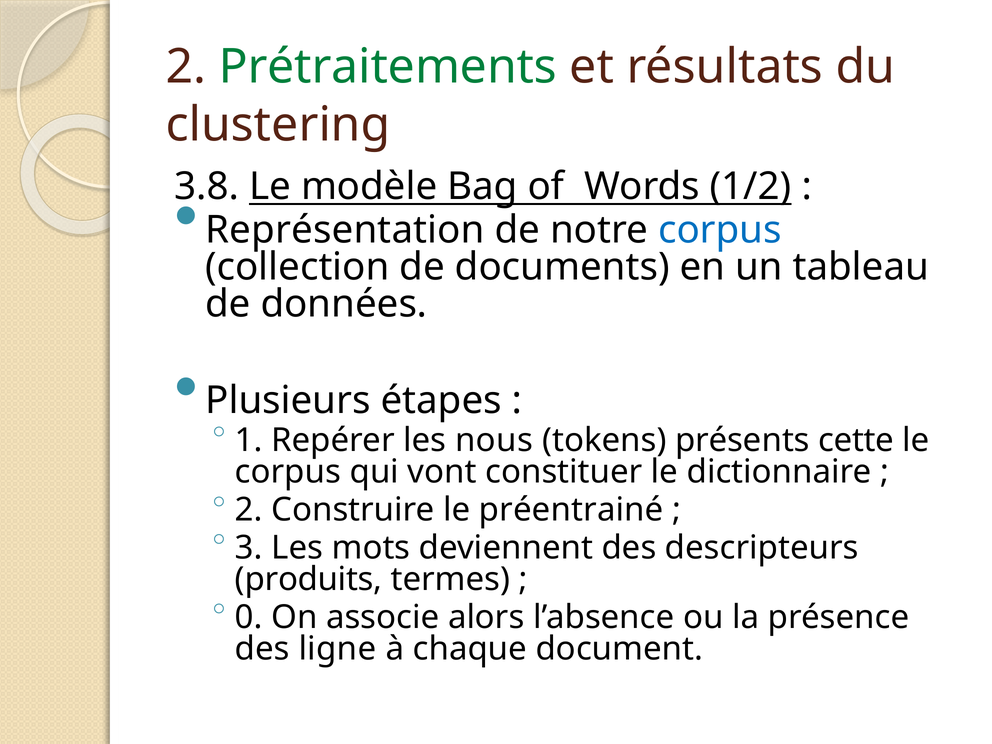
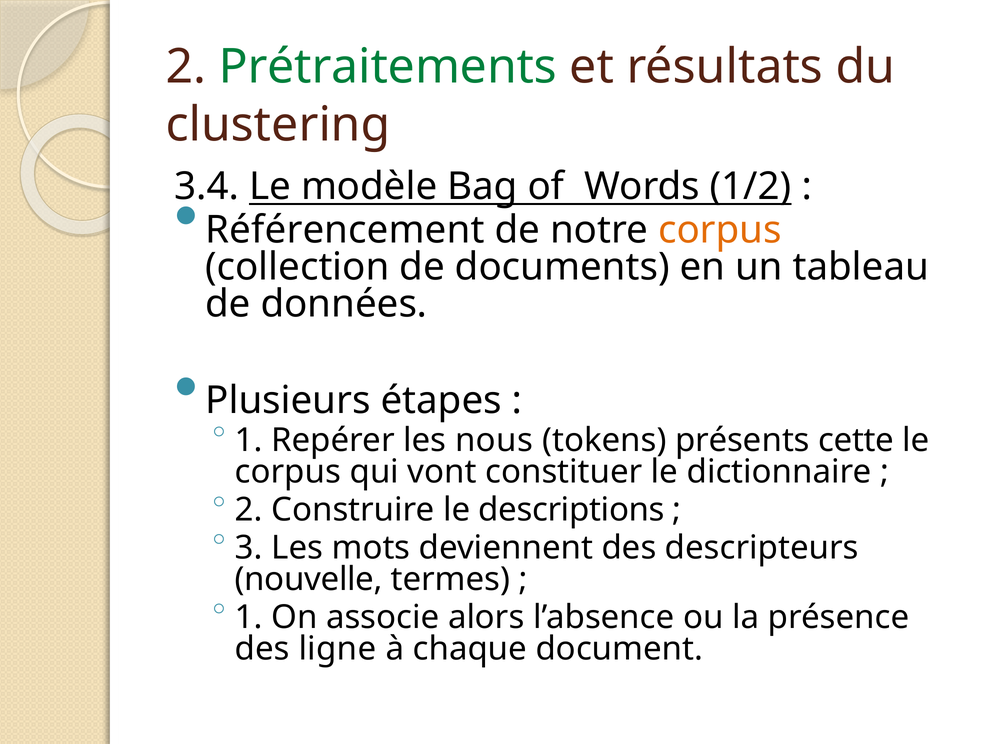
3.8: 3.8 -> 3.4
Représentation: Représentation -> Référencement
corpus at (720, 230) colour: blue -> orange
préentrainé: préentrainé -> descriptions
produits: produits -> nouvelle
0 at (249, 617): 0 -> 1
